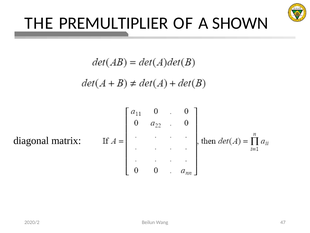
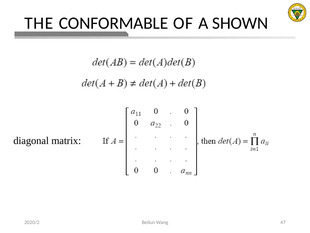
PREMULTIPLIER: PREMULTIPLIER -> CONFORMABLE
